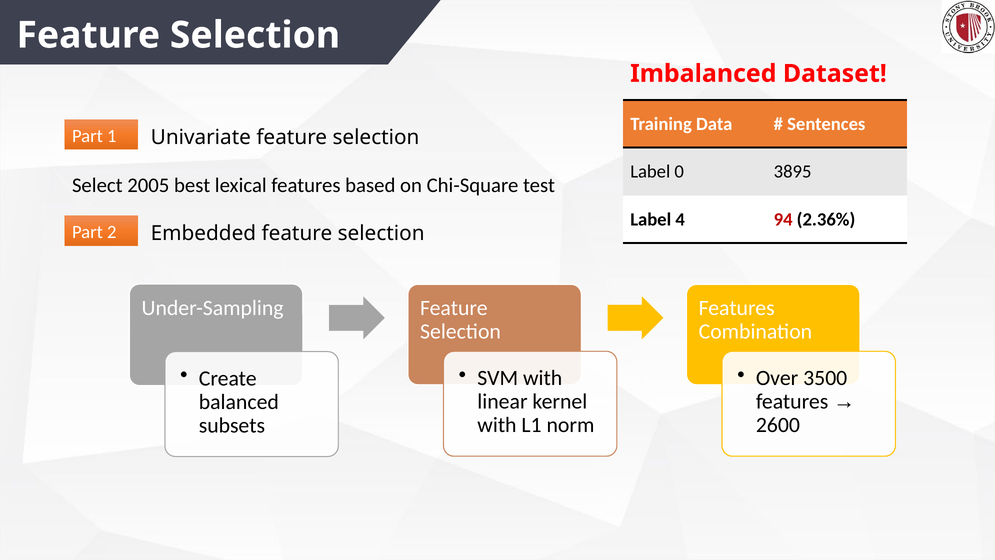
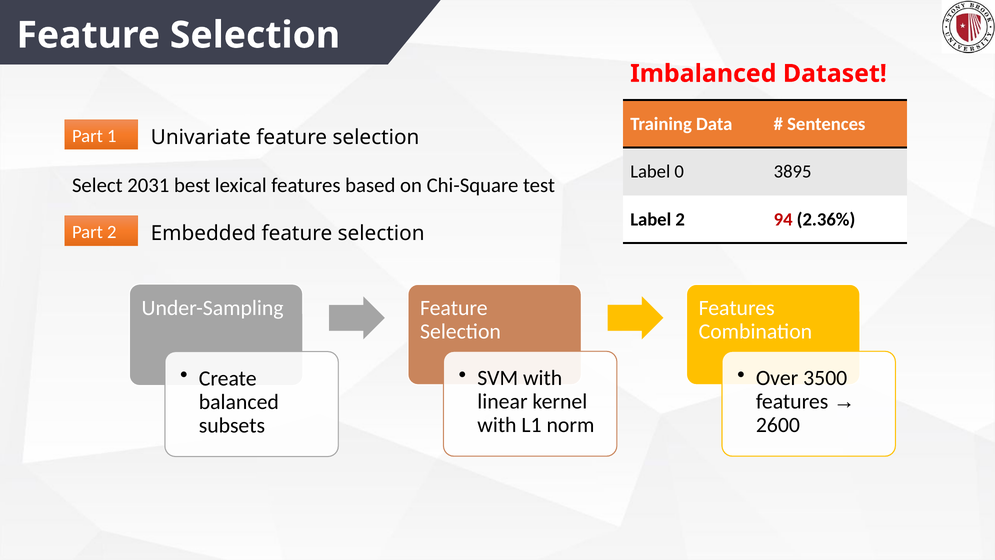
2005: 2005 -> 2031
Label 4: 4 -> 2
